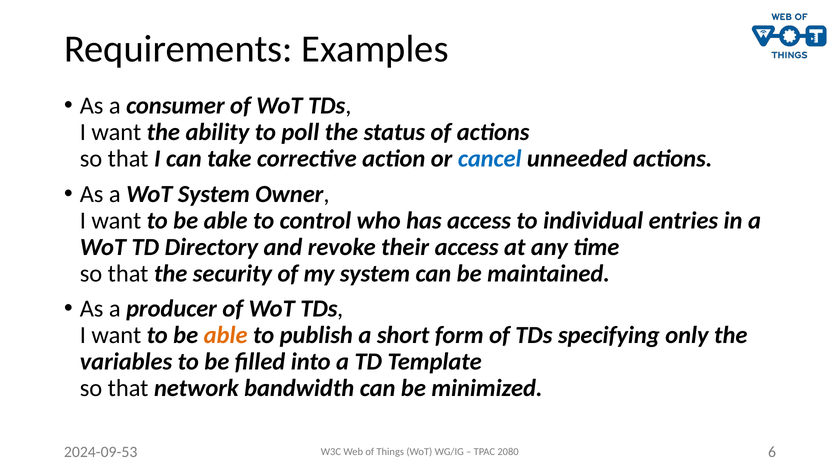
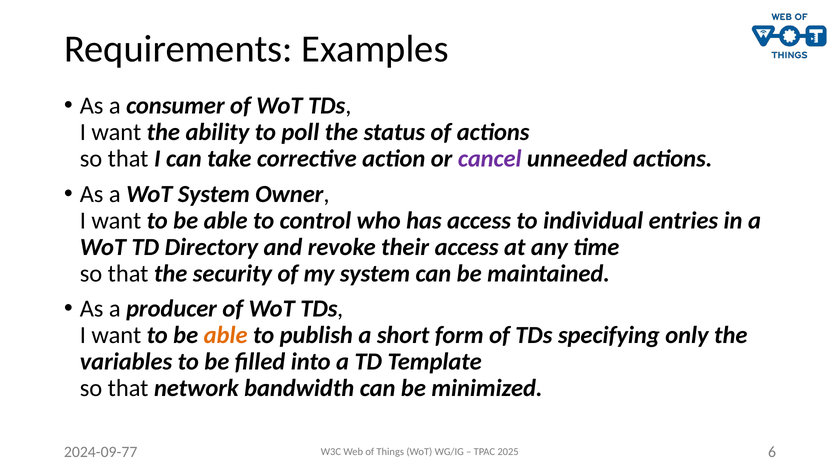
cancel colour: blue -> purple
2024-09-53: 2024-09-53 -> 2024-09-77
2080: 2080 -> 2025
